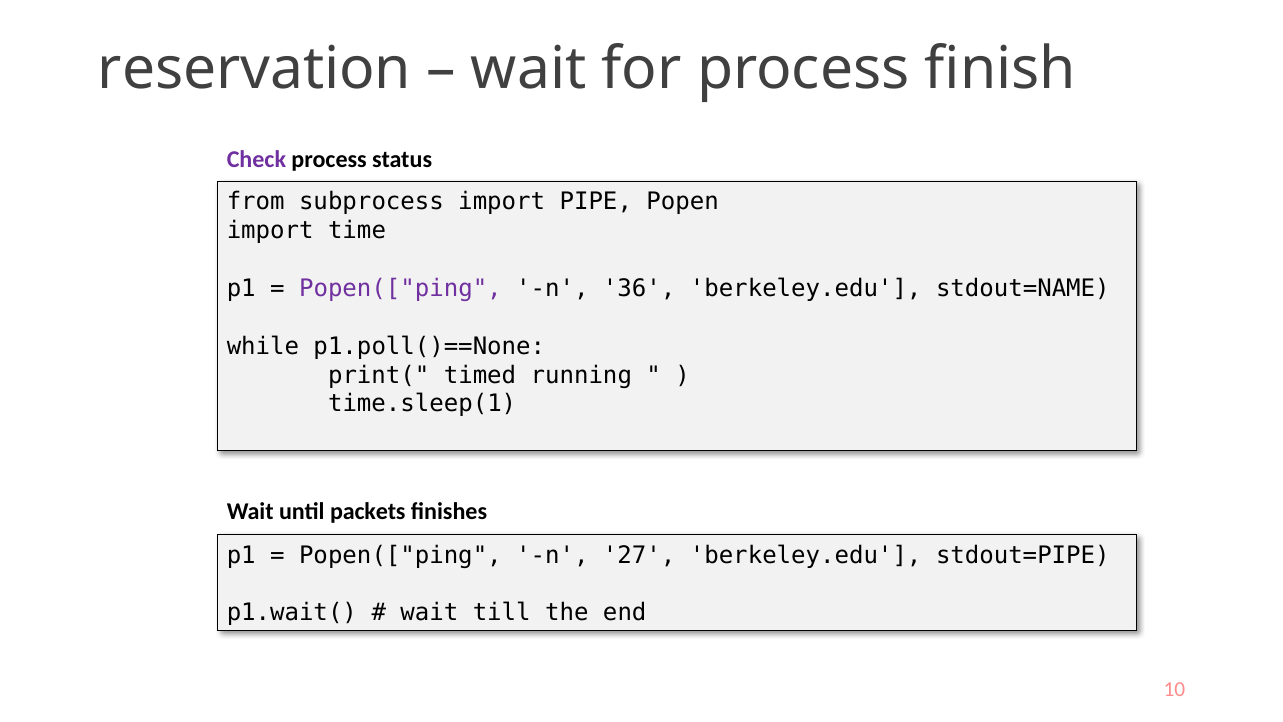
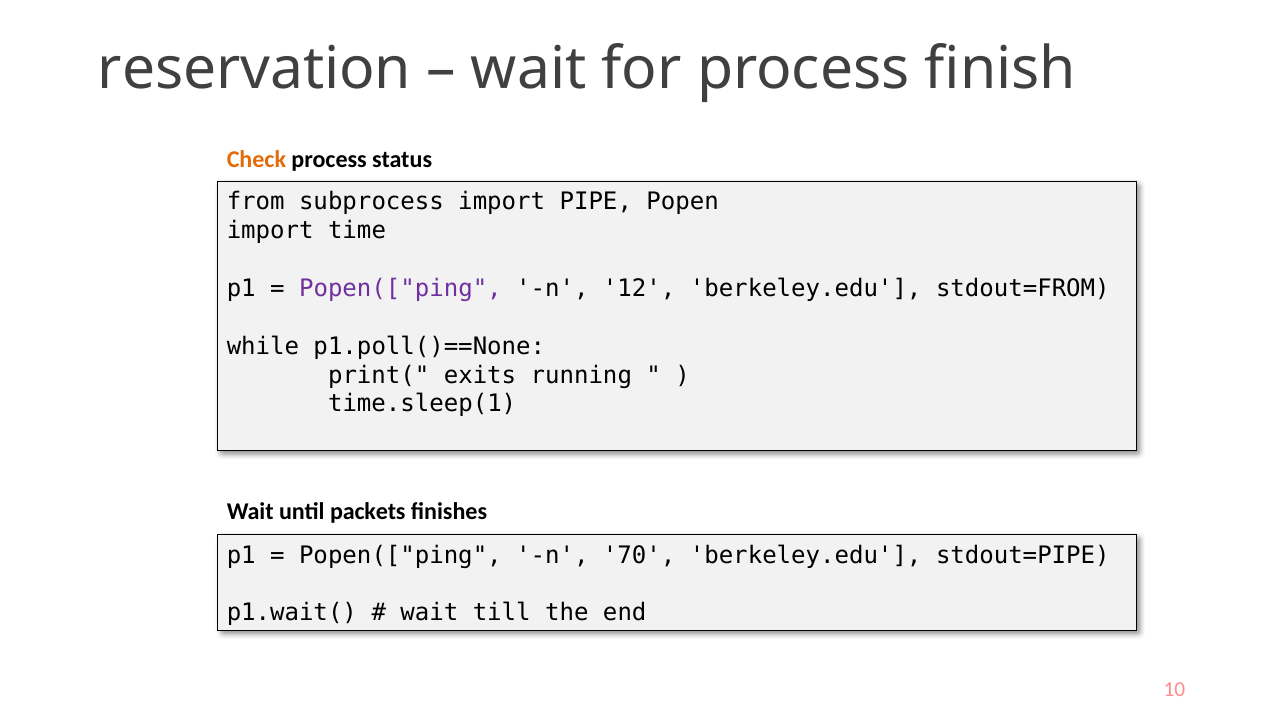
Check colour: purple -> orange
36: 36 -> 12
stdout=NAME: stdout=NAME -> stdout=FROM
timed: timed -> exits
27: 27 -> 70
